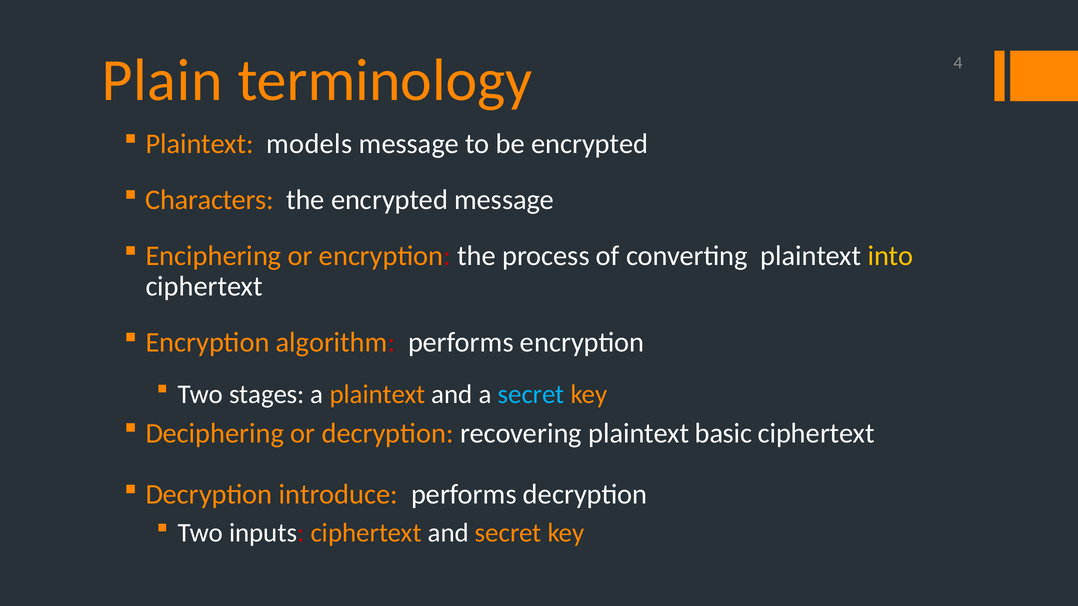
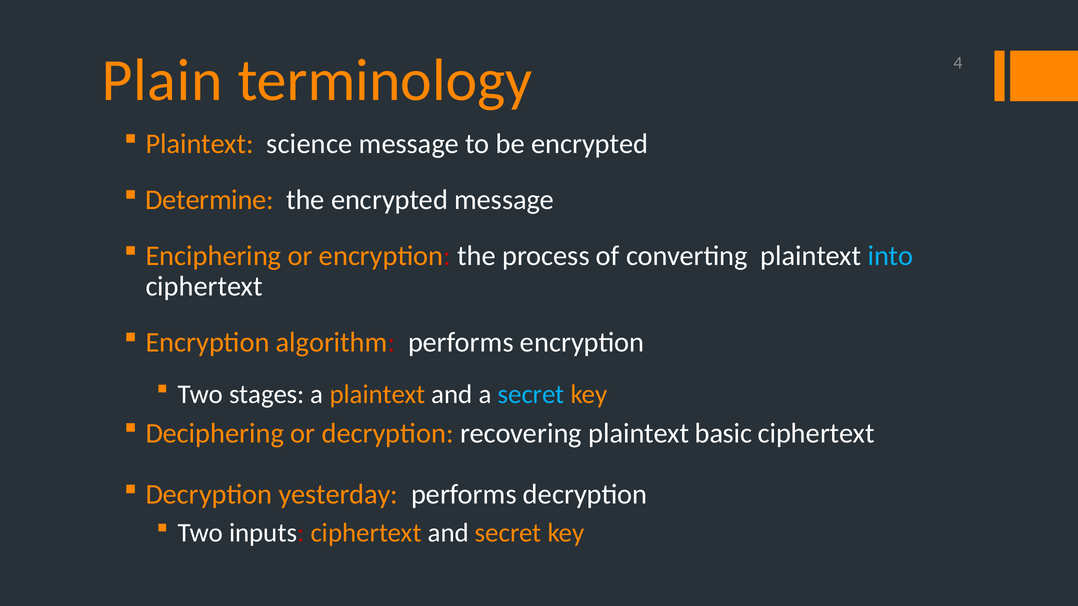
models: models -> science
Characters: Characters -> Determine
into colour: yellow -> light blue
introduce: introduce -> yesterday
